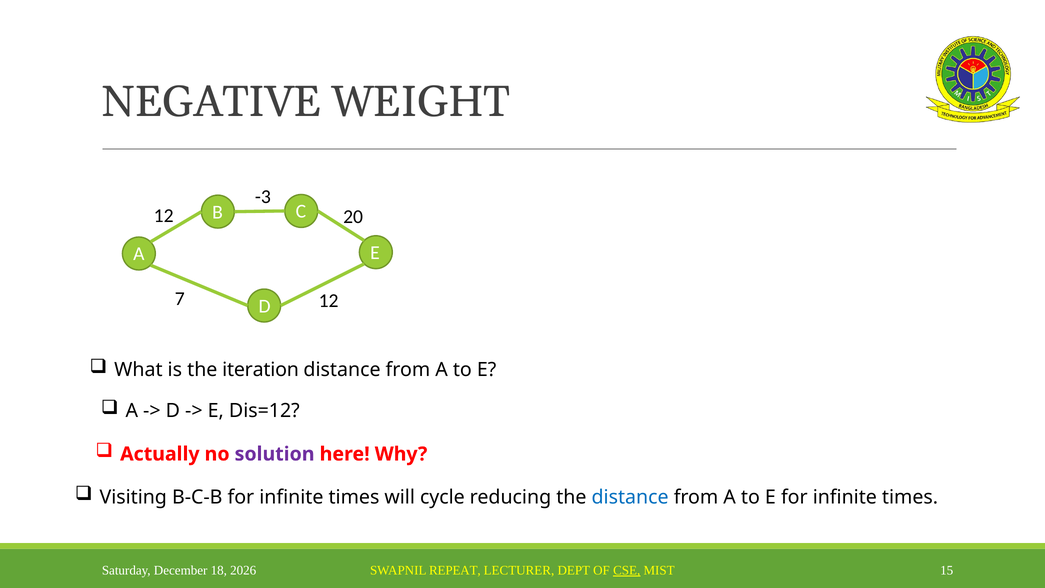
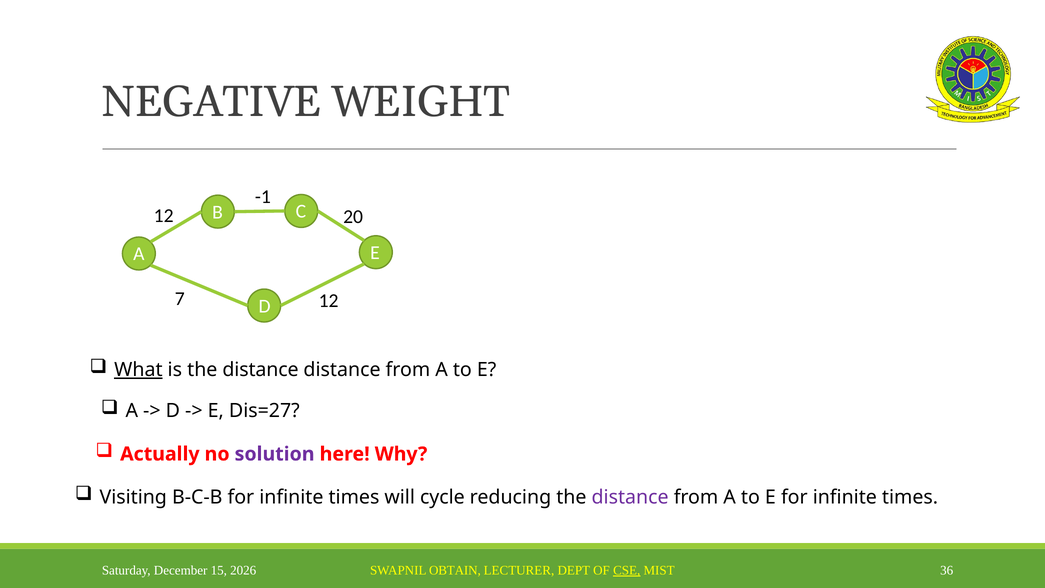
-3: -3 -> -1
What underline: none -> present
is the iteration: iteration -> distance
Dis=12: Dis=12 -> Dis=27
distance at (630, 497) colour: blue -> purple
18: 18 -> 15
REPEAT: REPEAT -> OBTAIN
15: 15 -> 36
